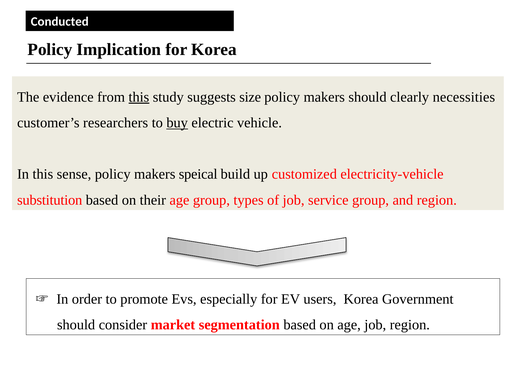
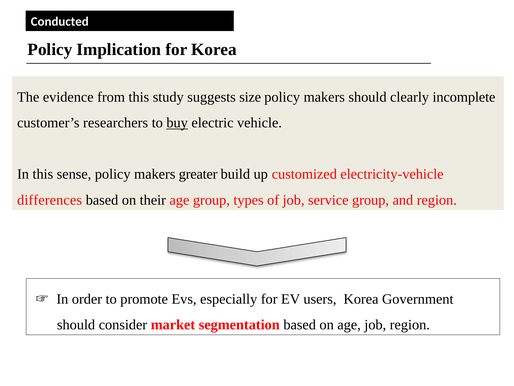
this at (139, 97) underline: present -> none
necessities: necessities -> incomplete
speical: speical -> greater
substitution: substitution -> differences
